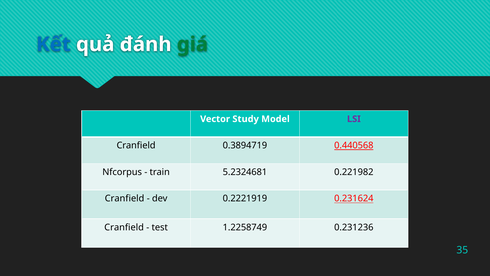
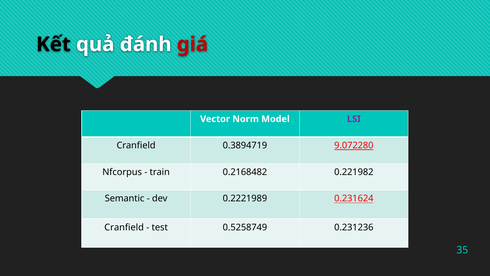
Kết colour: blue -> black
giá colour: green -> red
Study: Study -> Norm
0.440568: 0.440568 -> 9.072280
5.2324681: 5.2324681 -> 0.2168482
Cranfield at (125, 198): Cranfield -> Semantic
0.2221919: 0.2221919 -> 0.2221989
1.2258749: 1.2258749 -> 0.5258749
